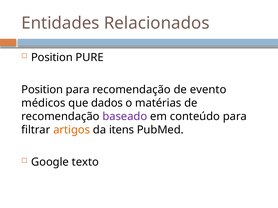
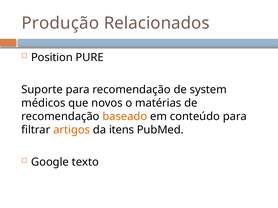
Entidades: Entidades -> Produção
Position at (42, 90): Position -> Suporte
evento: evento -> system
dados: dados -> novos
baseado colour: purple -> orange
